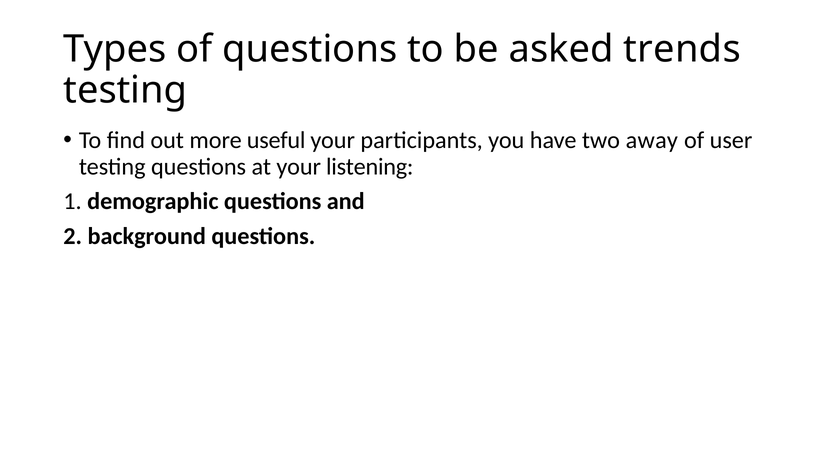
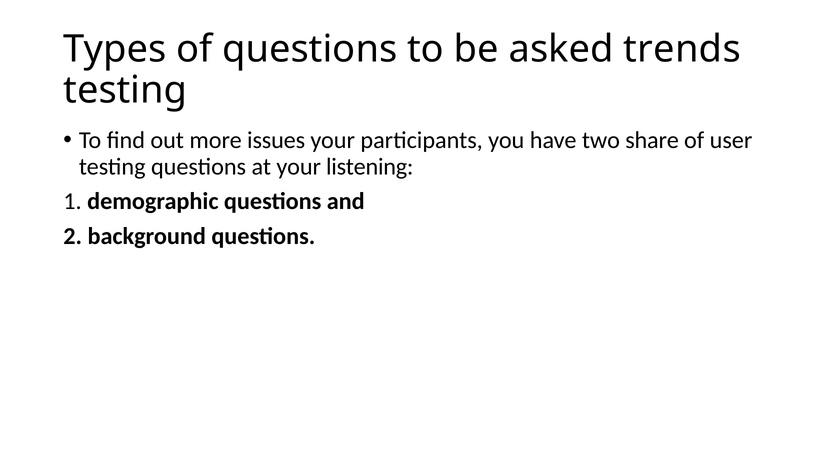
useful: useful -> issues
away: away -> share
